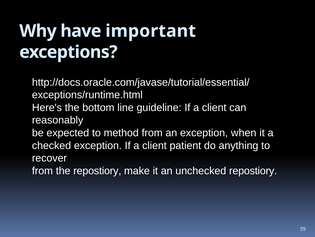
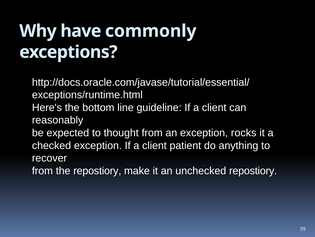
important: important -> commonly
method: method -> thought
when: when -> rocks
